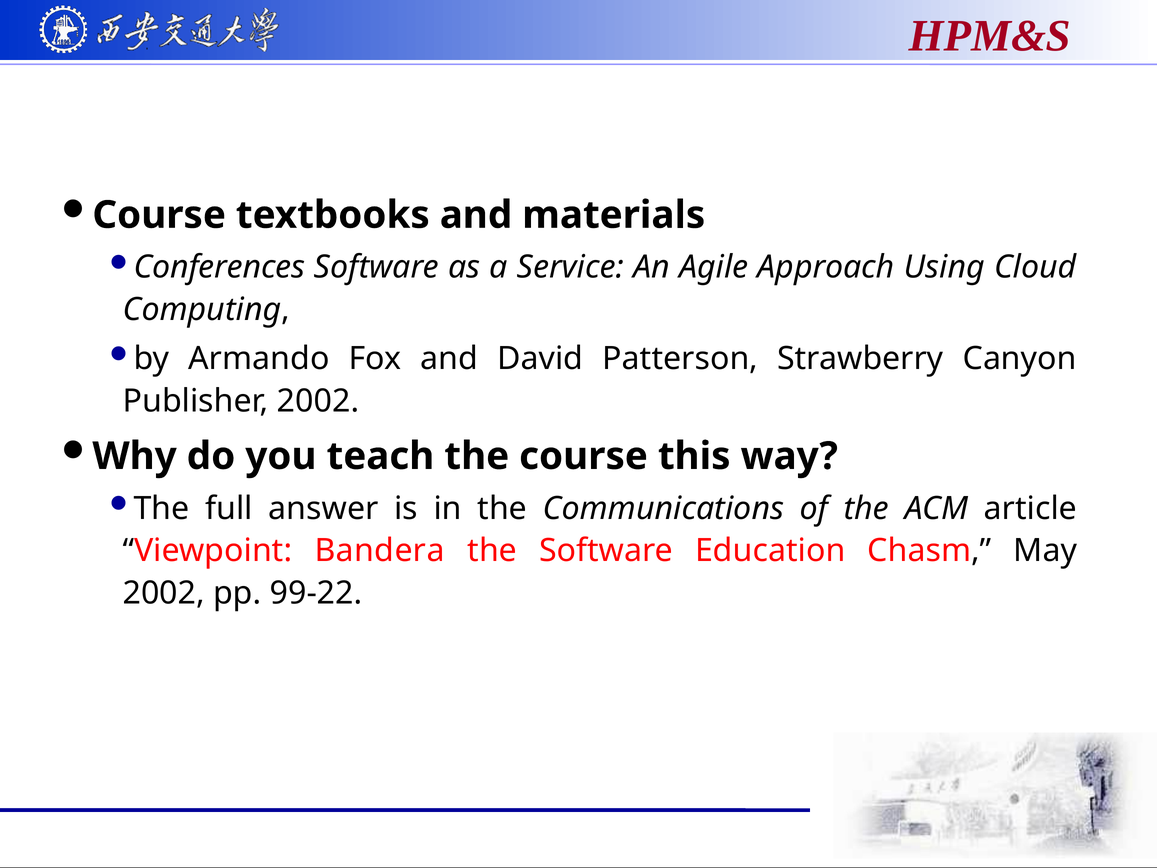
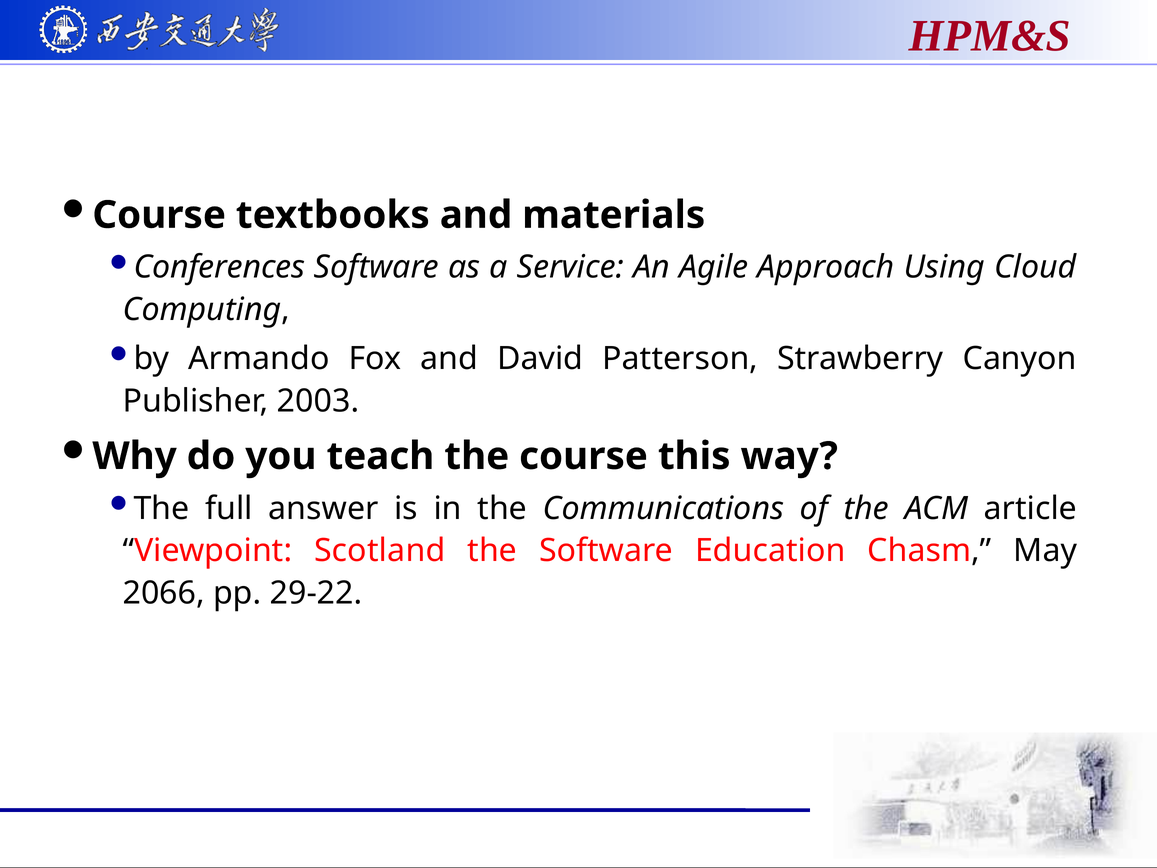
Publisher 2002: 2002 -> 2003
Bandera: Bandera -> Scotland
2002 at (164, 593): 2002 -> 2066
99-22: 99-22 -> 29-22
